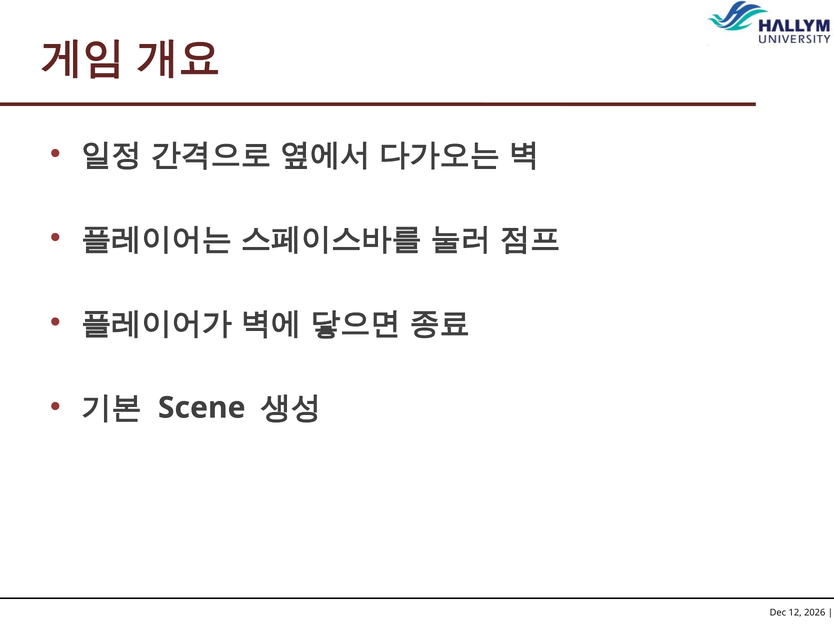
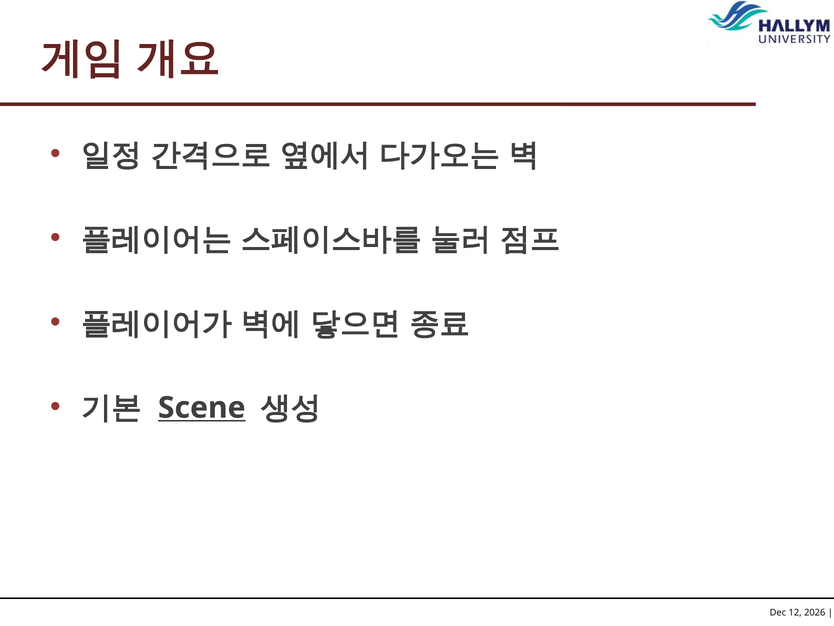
Scene underline: none -> present
